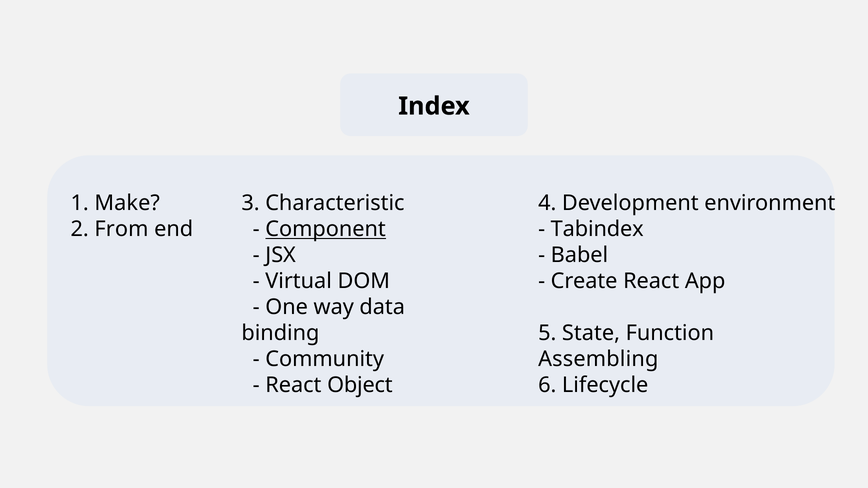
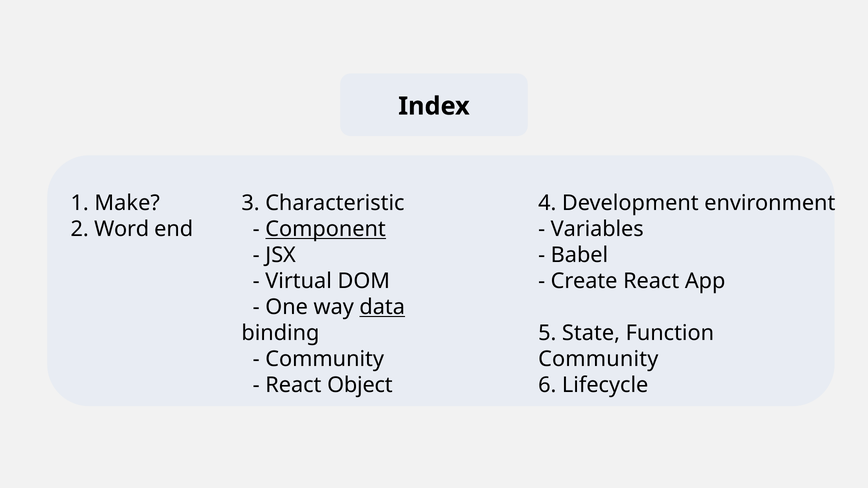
From: From -> Word
Tabindex: Tabindex -> Variables
data underline: none -> present
Assembling at (598, 359): Assembling -> Community
